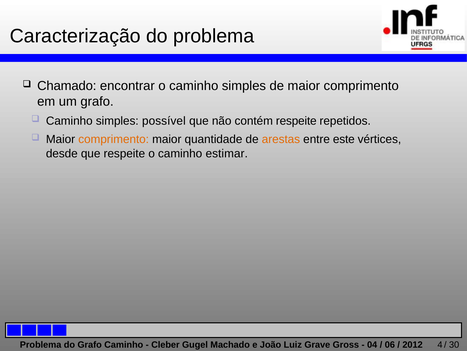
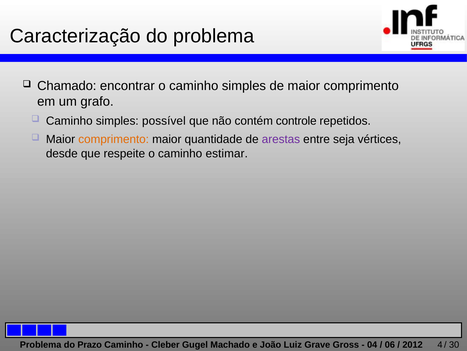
contém respeite: respeite -> controle
arestas colour: orange -> purple
este: este -> seja
do Grafo: Grafo -> Prazo
